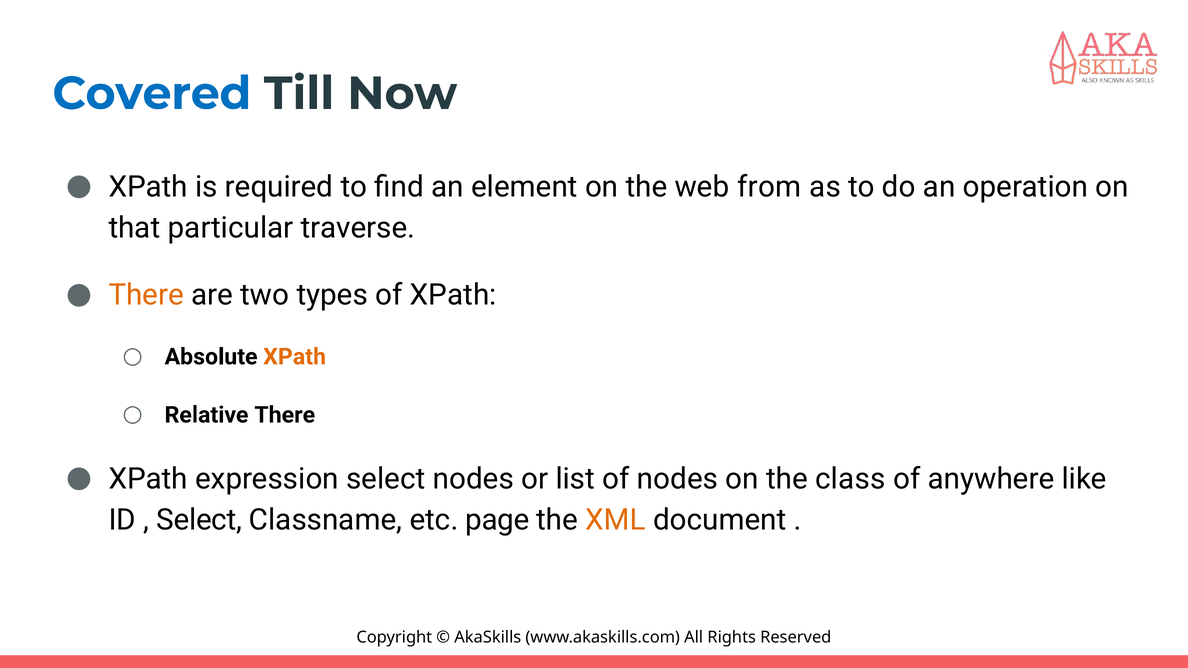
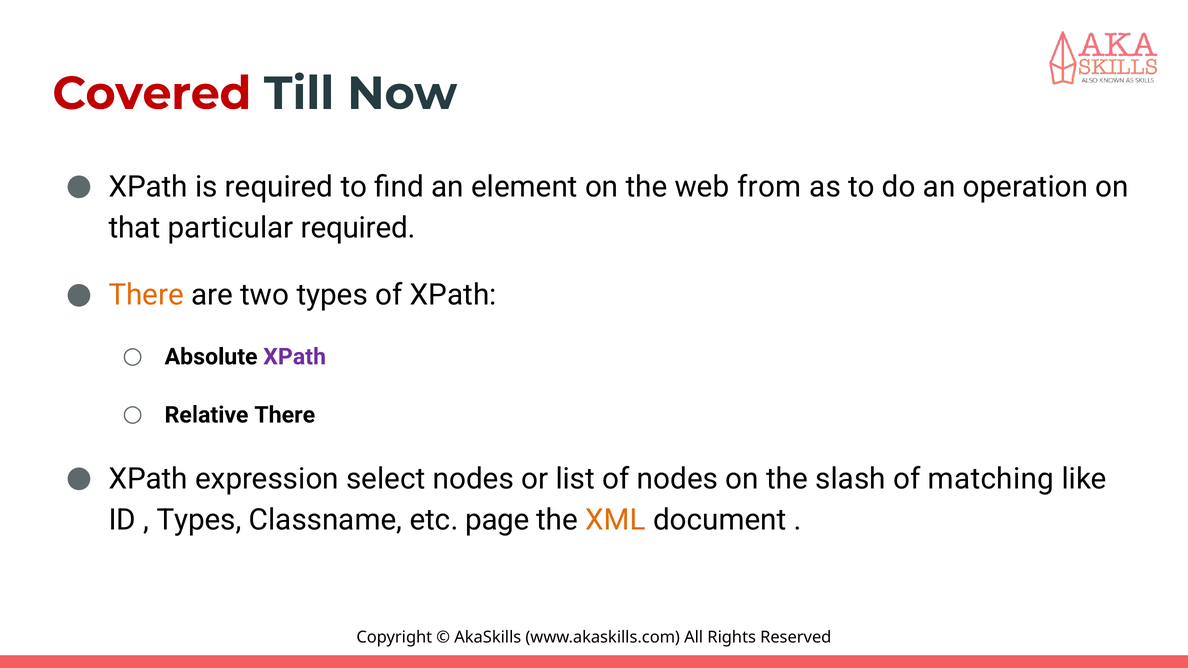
Covered colour: blue -> red
particular traverse: traverse -> required
XPath at (295, 357) colour: orange -> purple
class: class -> slash
anywhere: anywhere -> matching
Select at (199, 520): Select -> Types
